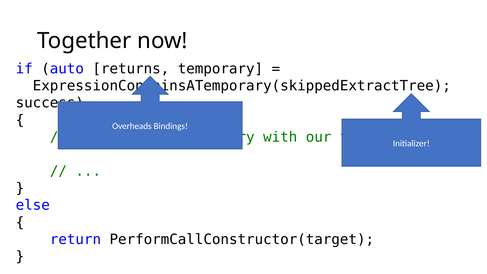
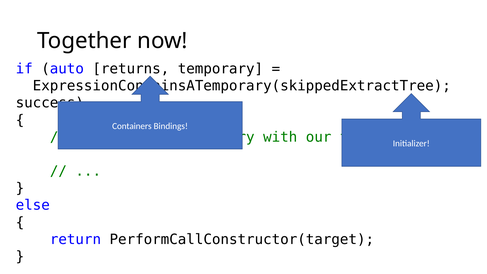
Overheads: Overheads -> Containers
